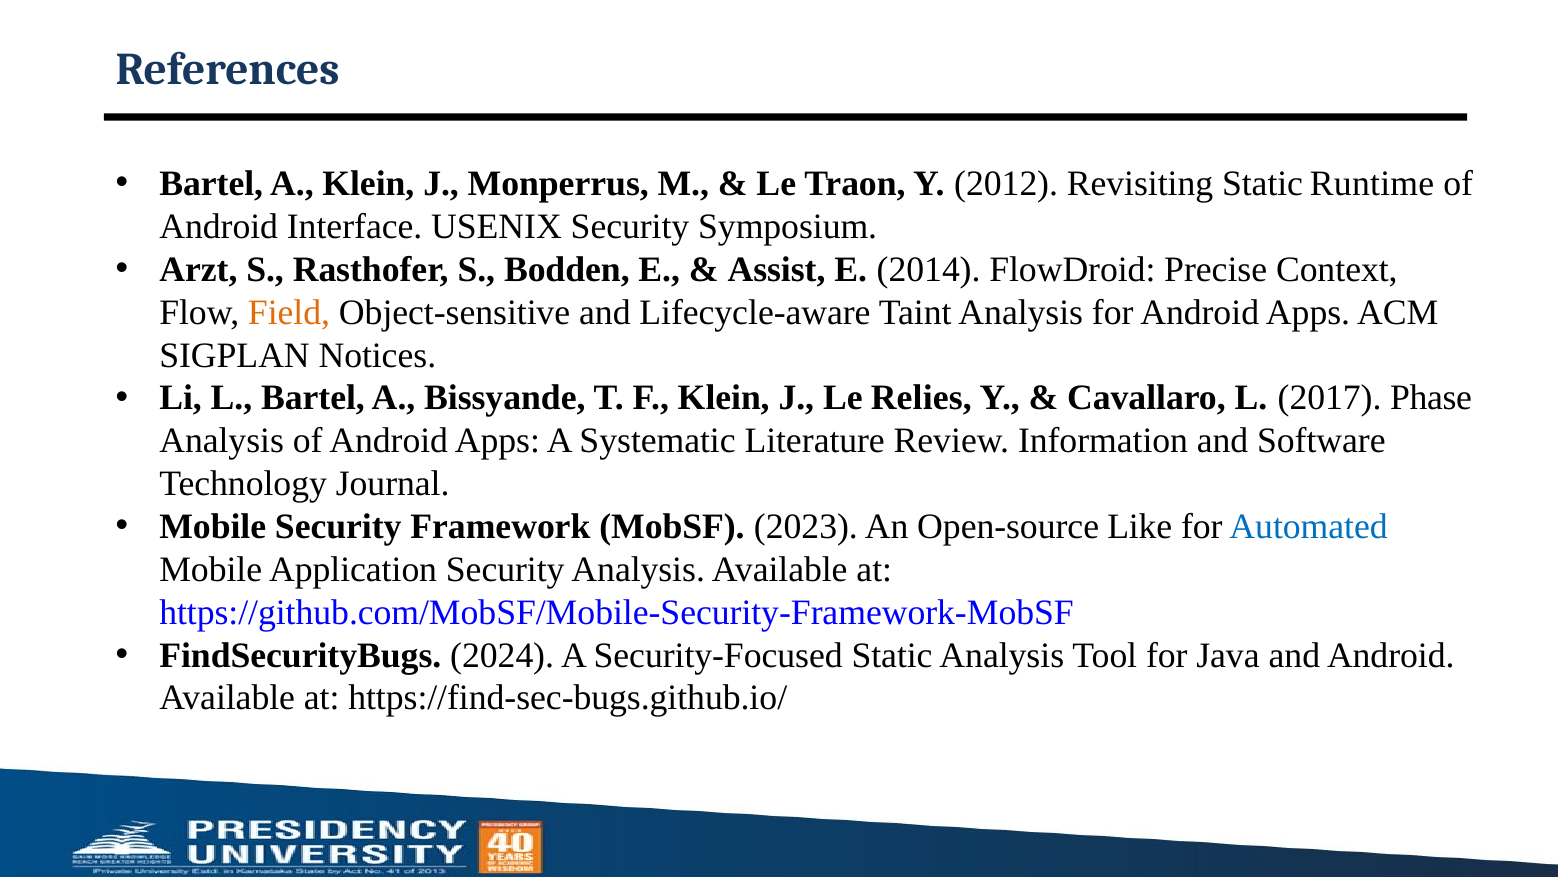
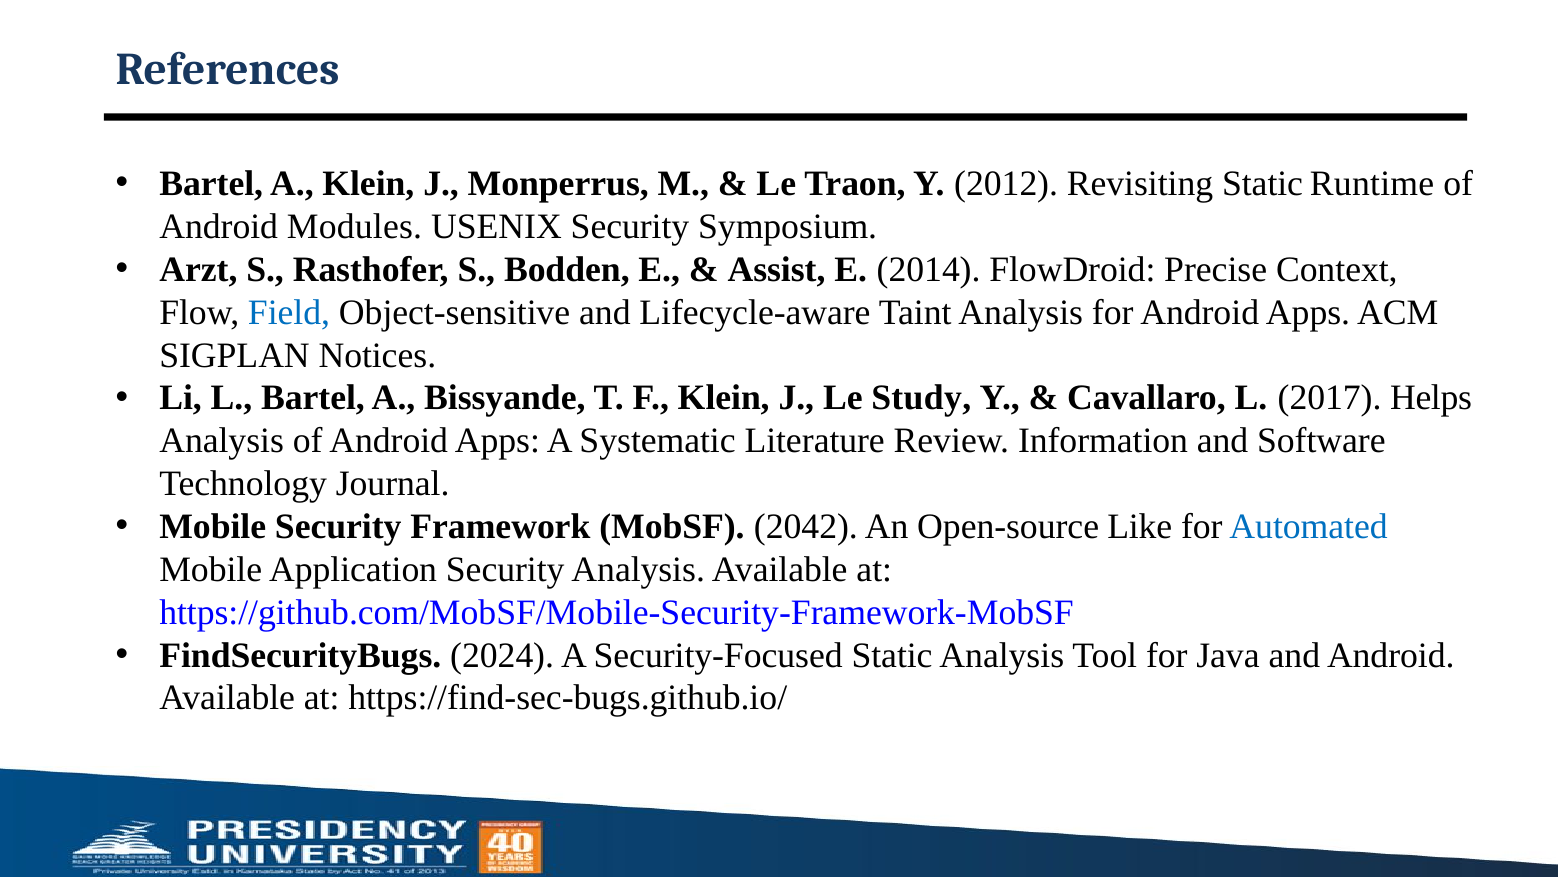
Interface: Interface -> Modules
Field colour: orange -> blue
Relies: Relies -> Study
Phase: Phase -> Helps
2023: 2023 -> 2042
